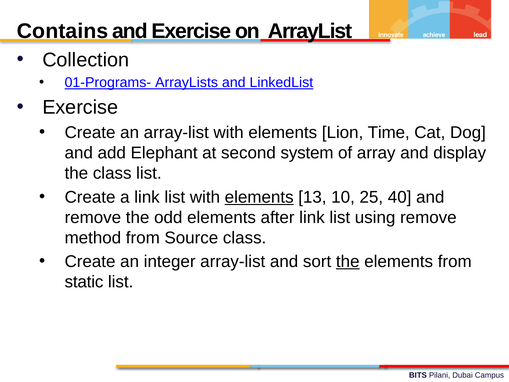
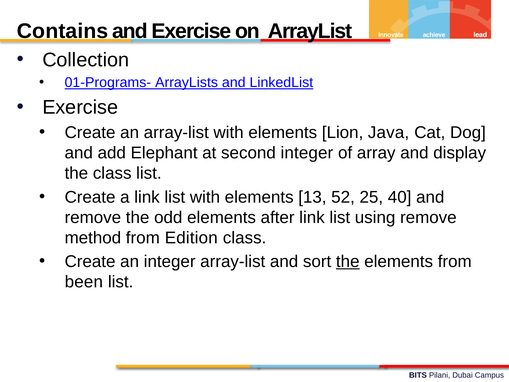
Time: Time -> Java
second system: system -> integer
elements at (259, 197) underline: present -> none
10: 10 -> 52
Source: Source -> Edition
static: static -> been
